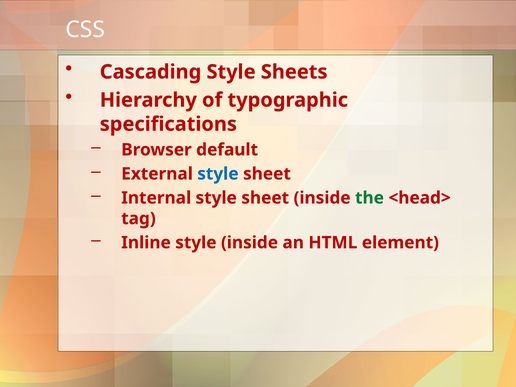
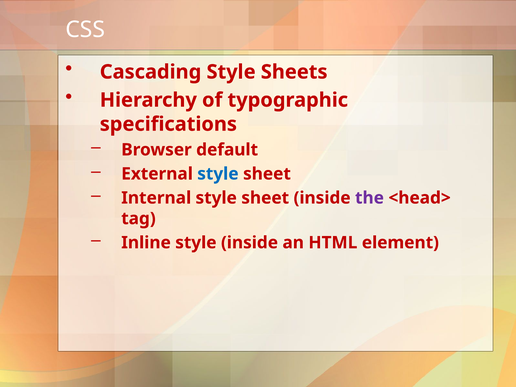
the colour: green -> purple
